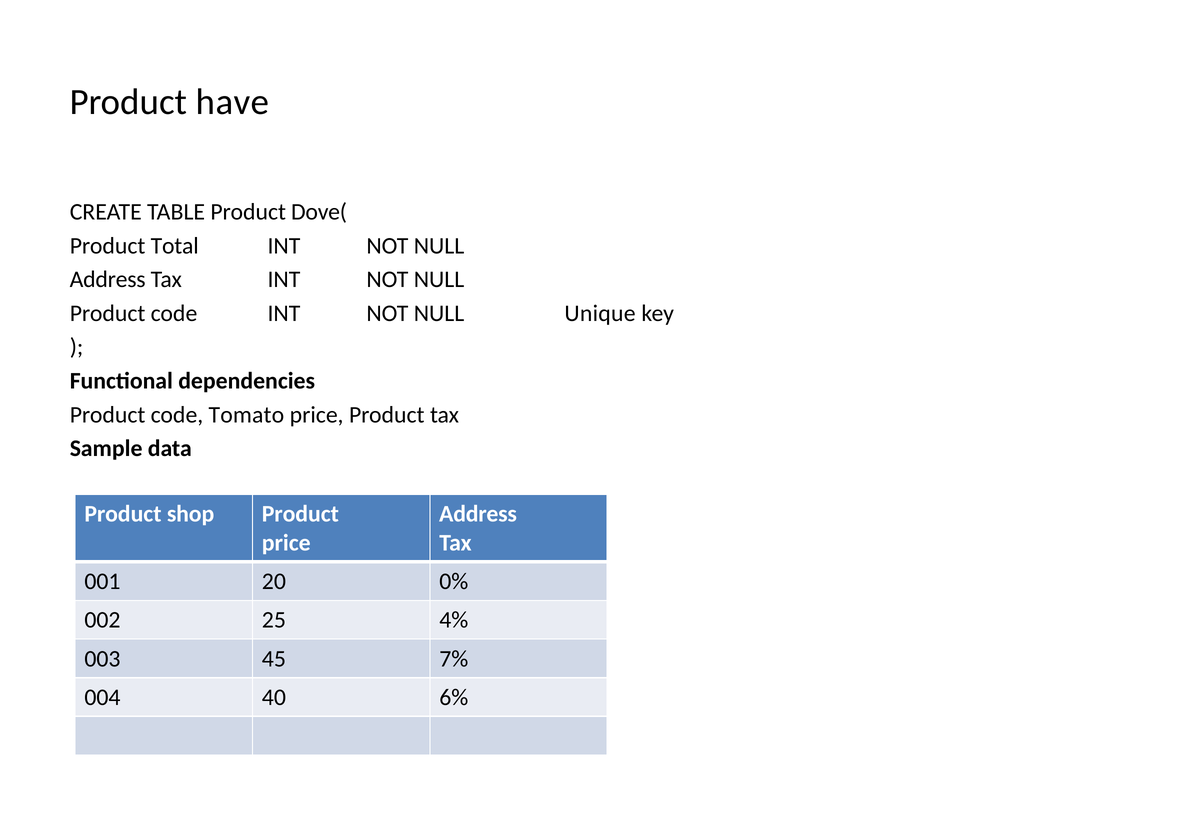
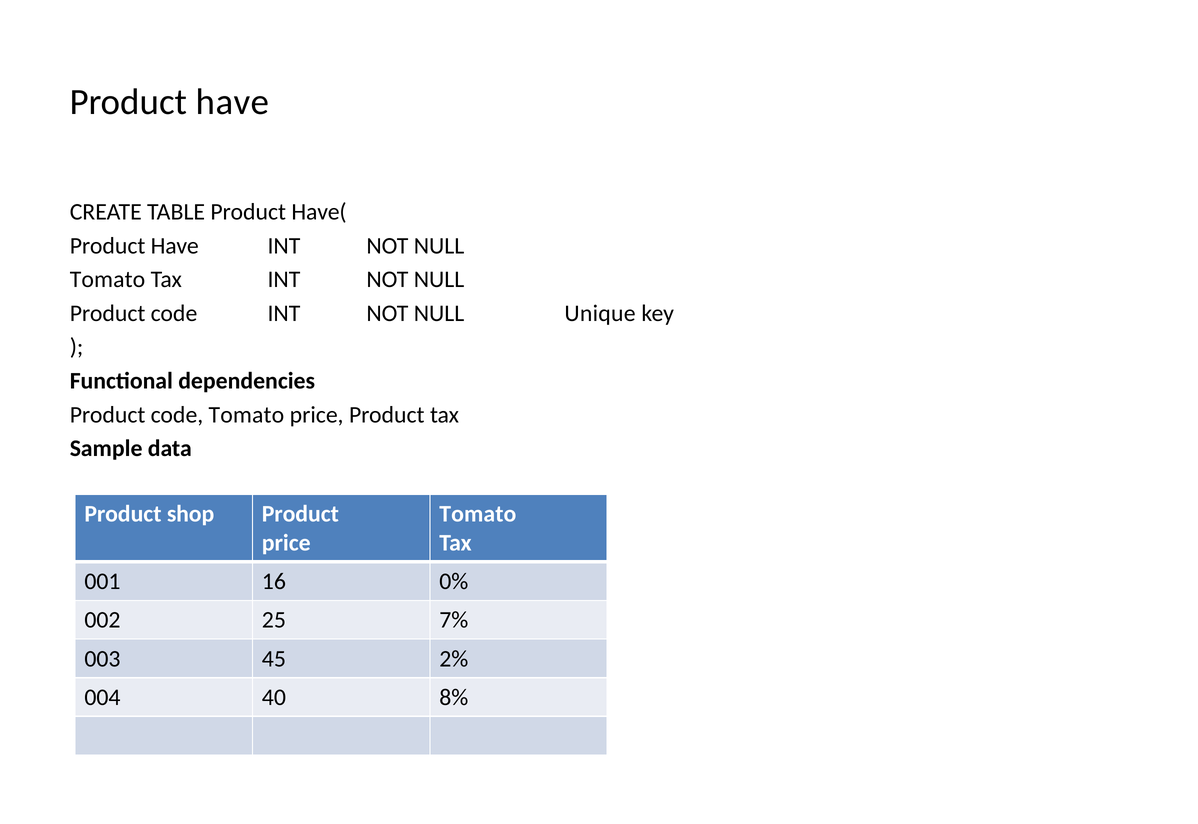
Dove(: Dove( -> Have(
Total at (175, 246): Total -> Have
Address at (108, 279): Address -> Tomato
Address at (478, 514): Address -> Tomato
20: 20 -> 16
4%: 4% -> 7%
7%: 7% -> 2%
6%: 6% -> 8%
